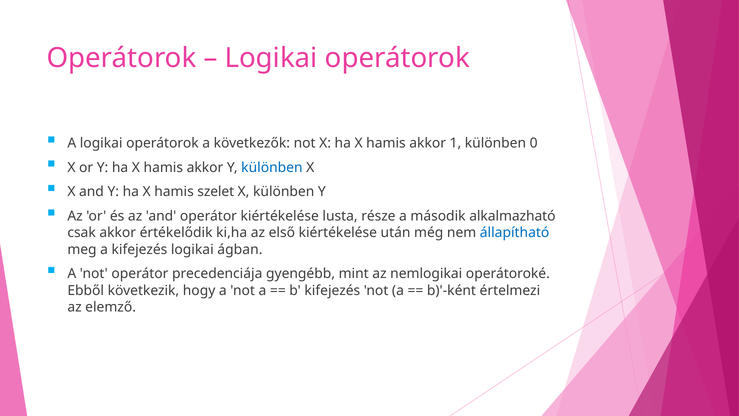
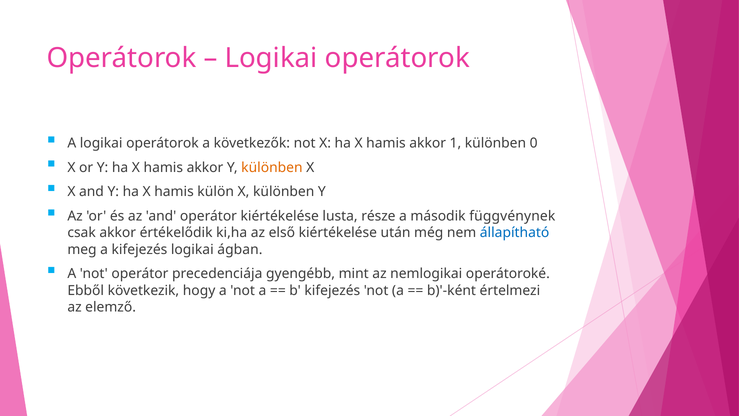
különben at (272, 167) colour: blue -> orange
szelet: szelet -> külön
alkalmazható: alkalmazható -> függvénynek
